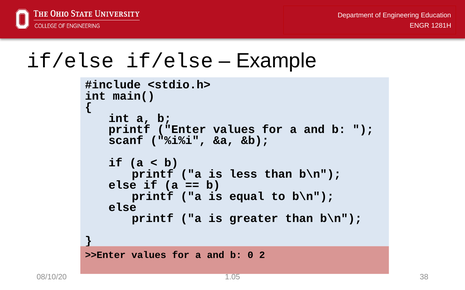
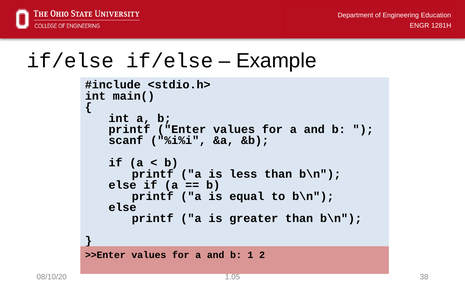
0: 0 -> 1
